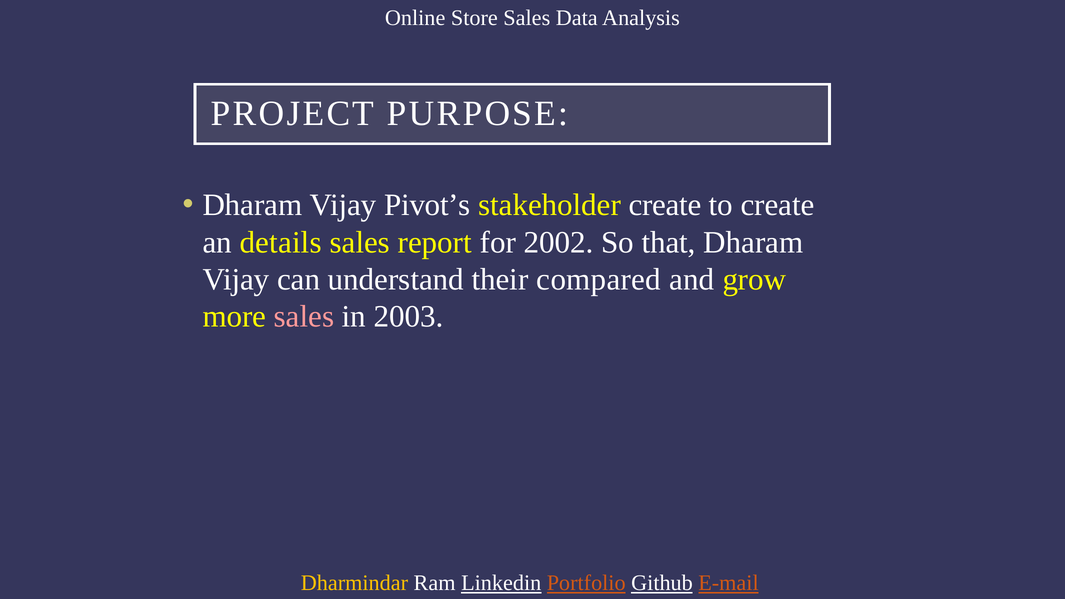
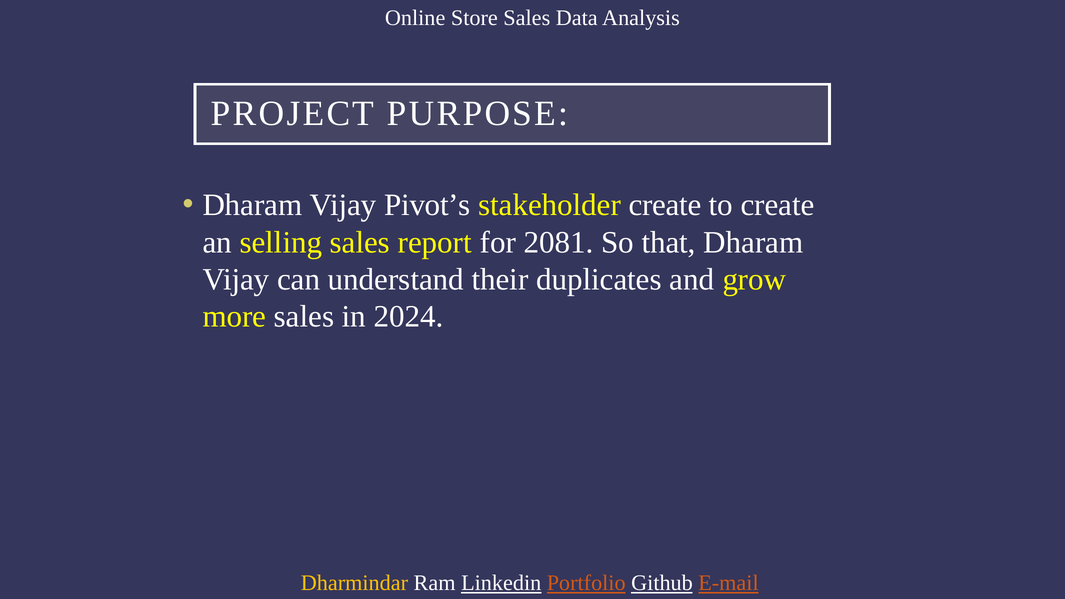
details: details -> selling
2002: 2002 -> 2081
compared: compared -> duplicates
sales at (304, 317) colour: pink -> white
2003: 2003 -> 2024
